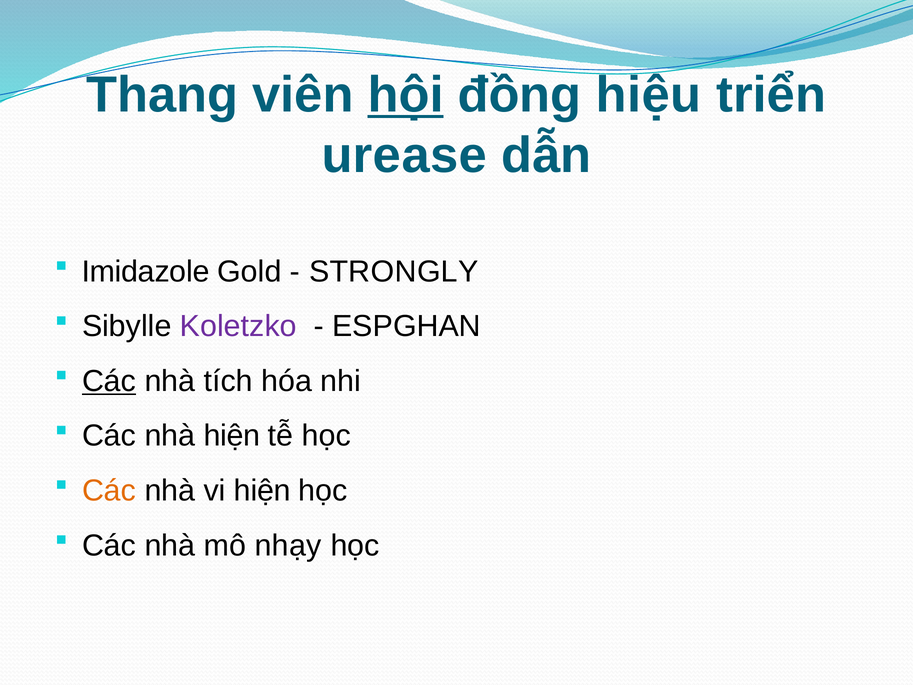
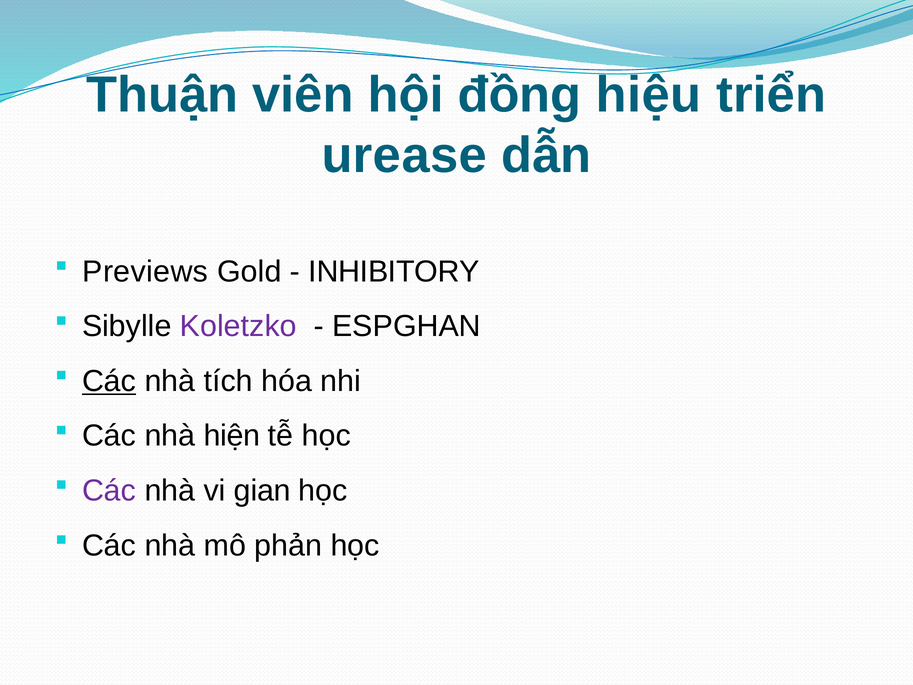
Thang: Thang -> Thuận
hội underline: present -> none
Imidazole: Imidazole -> Previews
STRONGLY: STRONGLY -> INHIBITORY
Các at (109, 491) colour: orange -> purple
vi hiện: hiện -> gian
nhạy: nhạy -> phản
